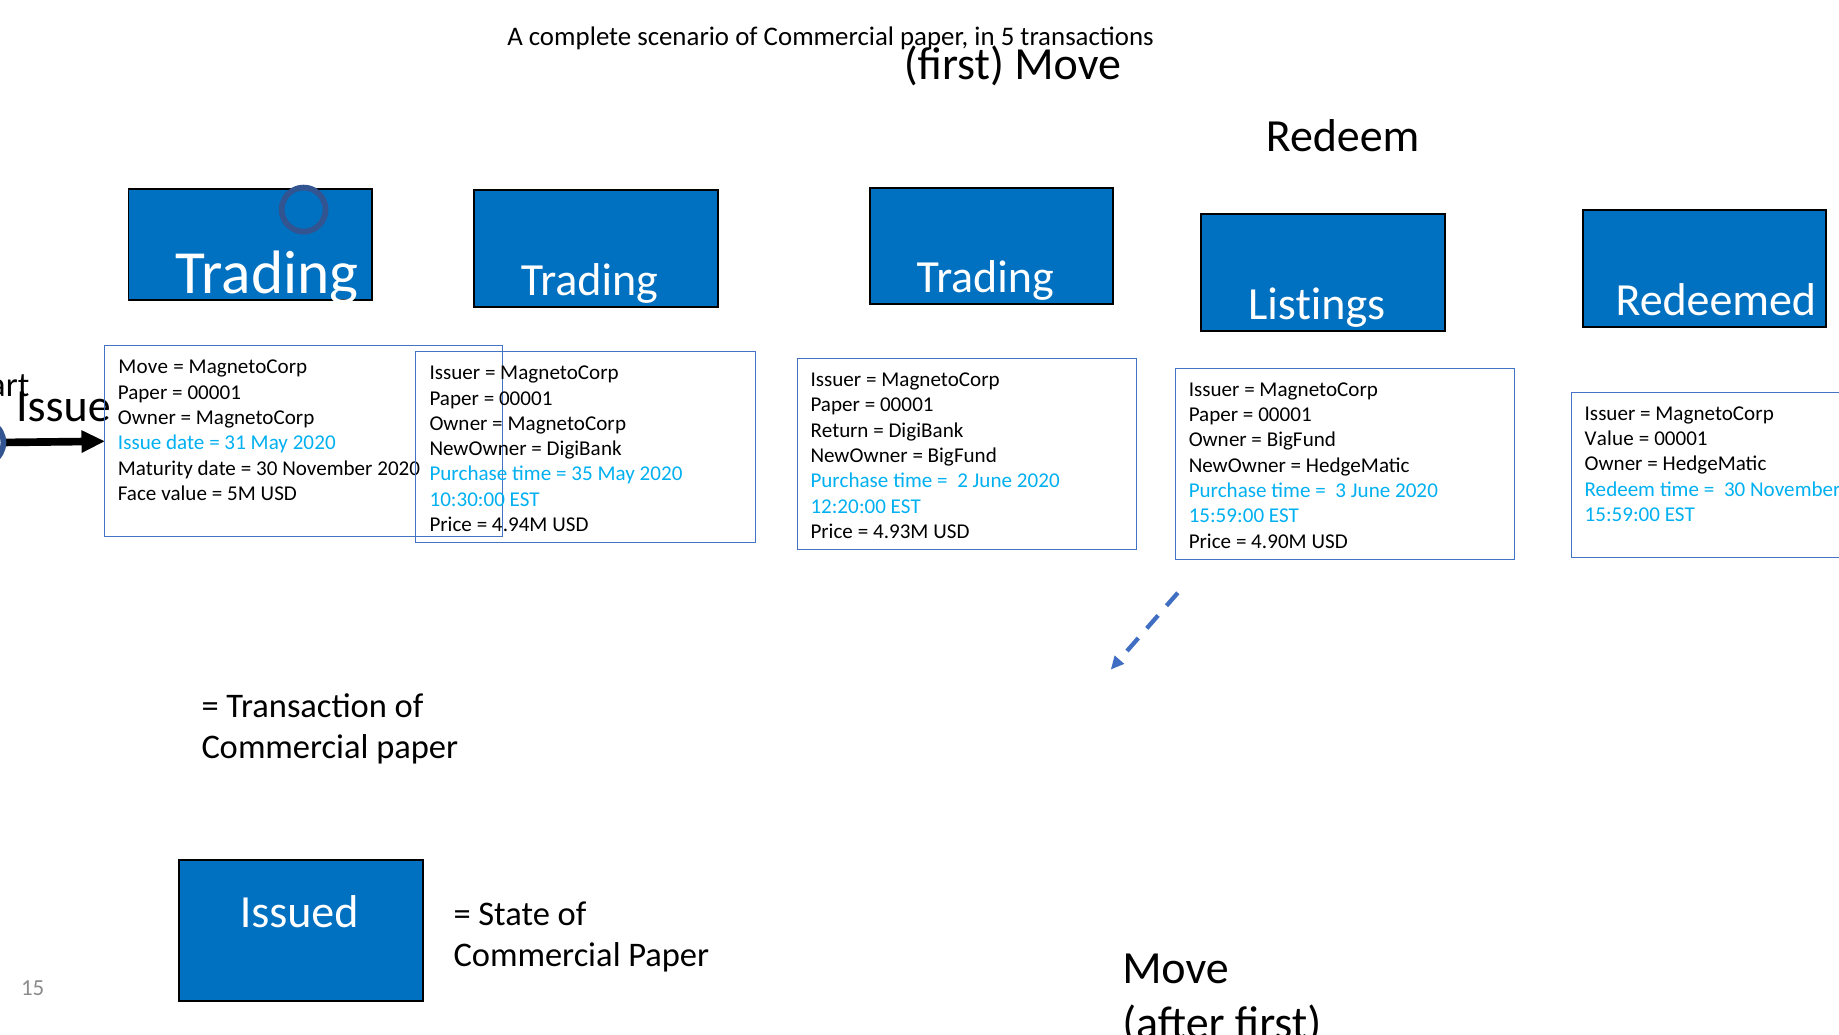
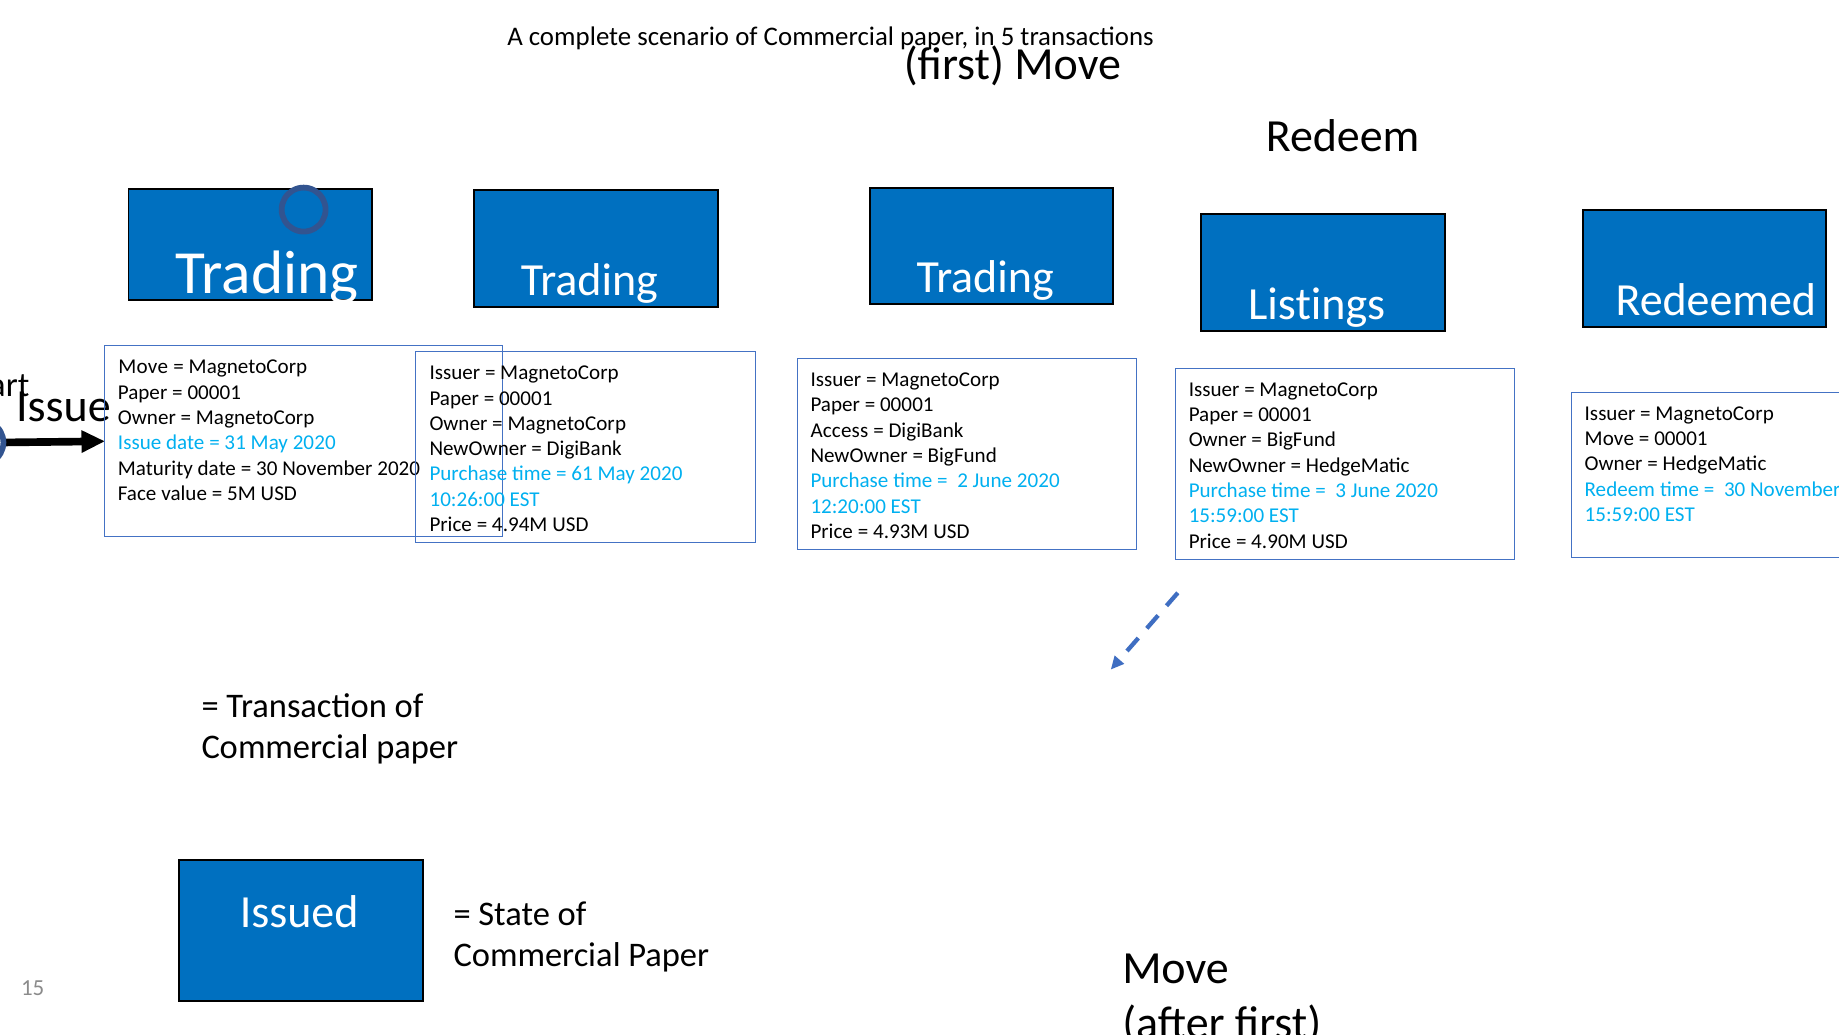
Return: Return -> Access
Value at (1609, 438): Value -> Move
35: 35 -> 61
10:30:00: 10:30:00 -> 10:26:00
